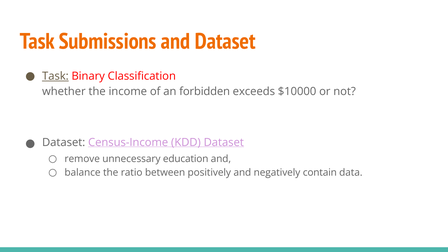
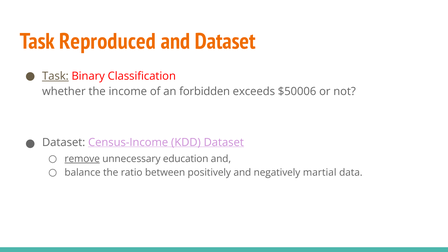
Submissions: Submissions -> Reproduced
$10000: $10000 -> $50006
remove underline: none -> present
contain: contain -> martial
